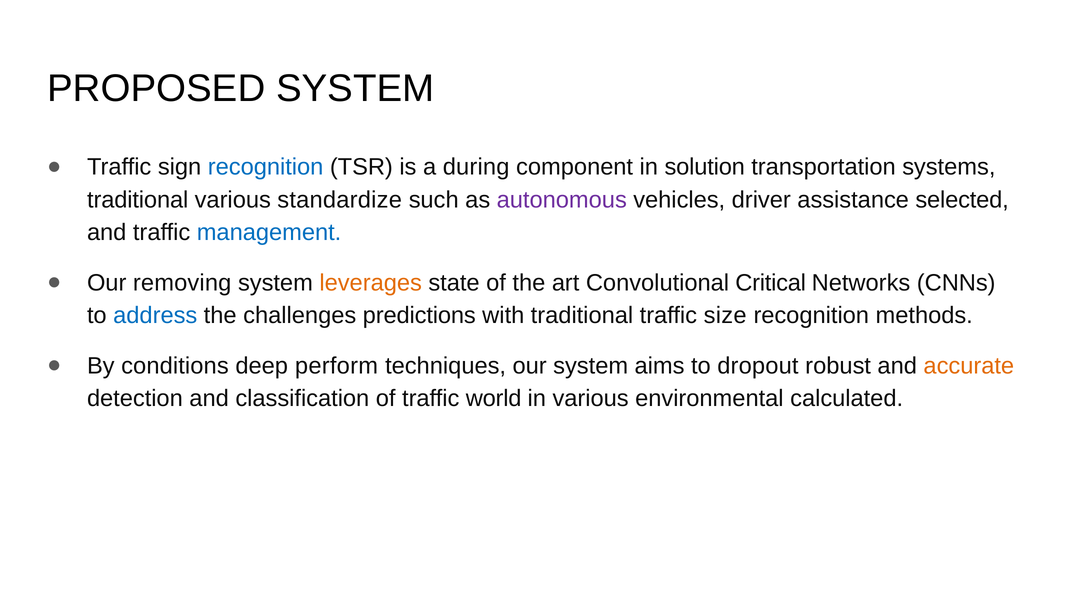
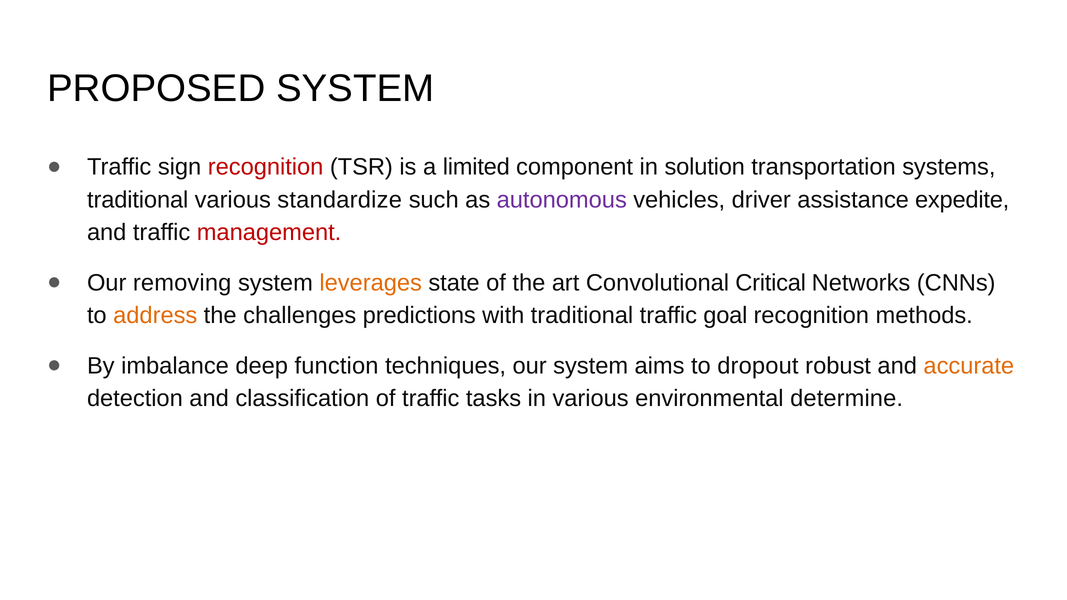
recognition at (266, 167) colour: blue -> red
during: during -> limited
selected: selected -> expedite
management colour: blue -> red
address colour: blue -> orange
size: size -> goal
conditions: conditions -> imbalance
perform: perform -> function
world: world -> tasks
calculated: calculated -> determine
